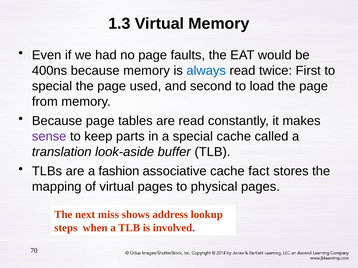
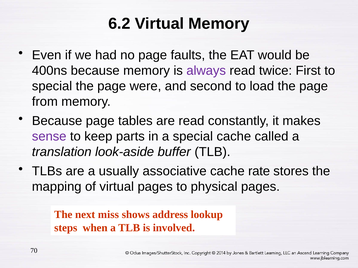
1.3: 1.3 -> 6.2
always colour: blue -> purple
used: used -> were
fashion: fashion -> usually
fact: fact -> rate
